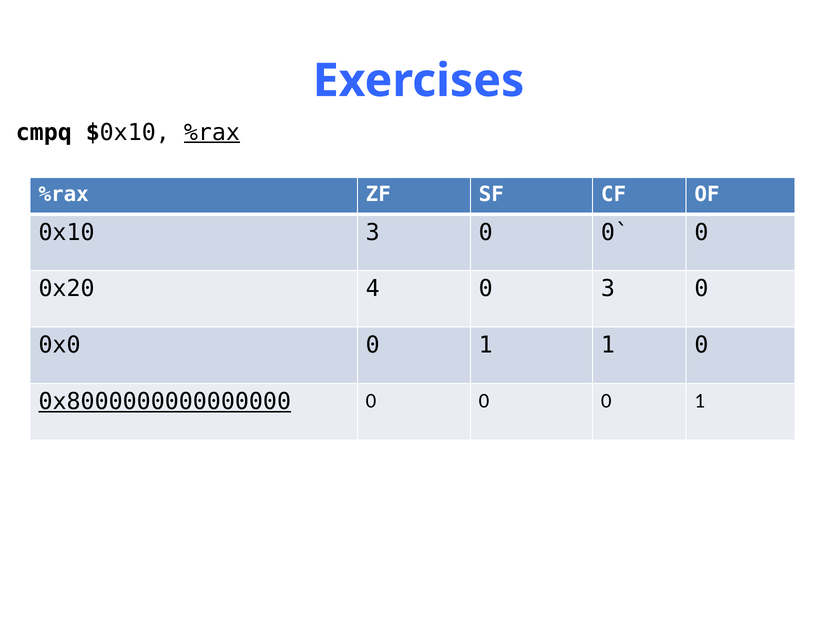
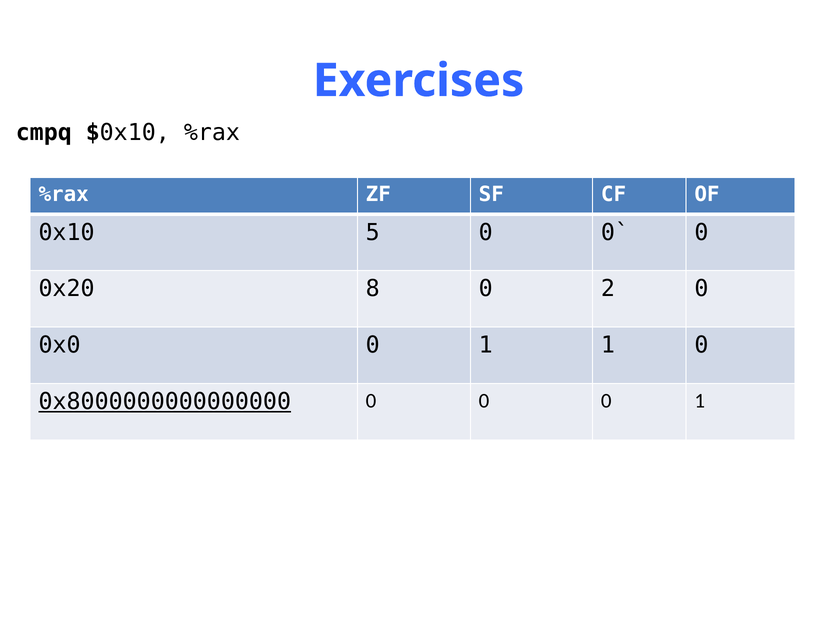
%rax at (212, 132) underline: present -> none
0x10 3: 3 -> 5
4: 4 -> 8
0 3: 3 -> 2
